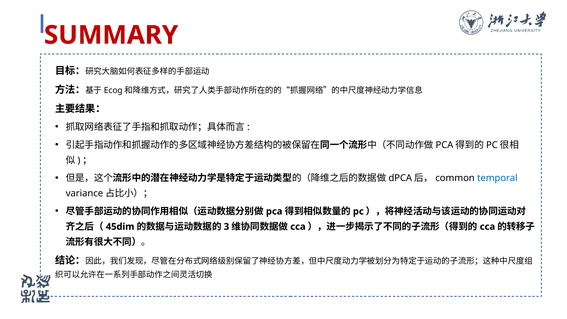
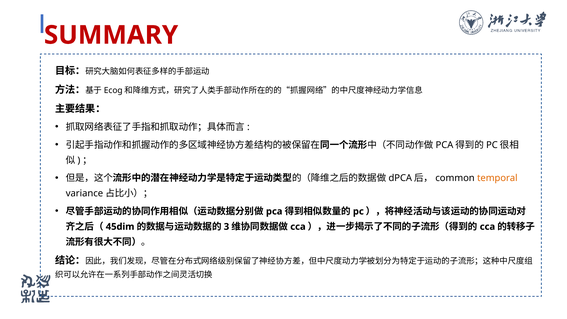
temporal colour: blue -> orange
